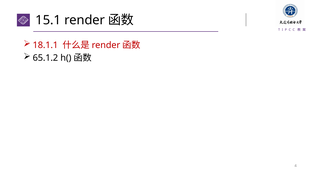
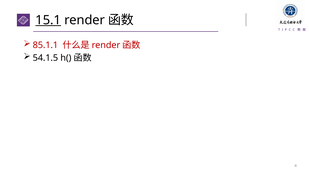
15.1 underline: none -> present
18.1.1: 18.1.1 -> 85.1.1
65.1.2: 65.1.2 -> 54.1.5
